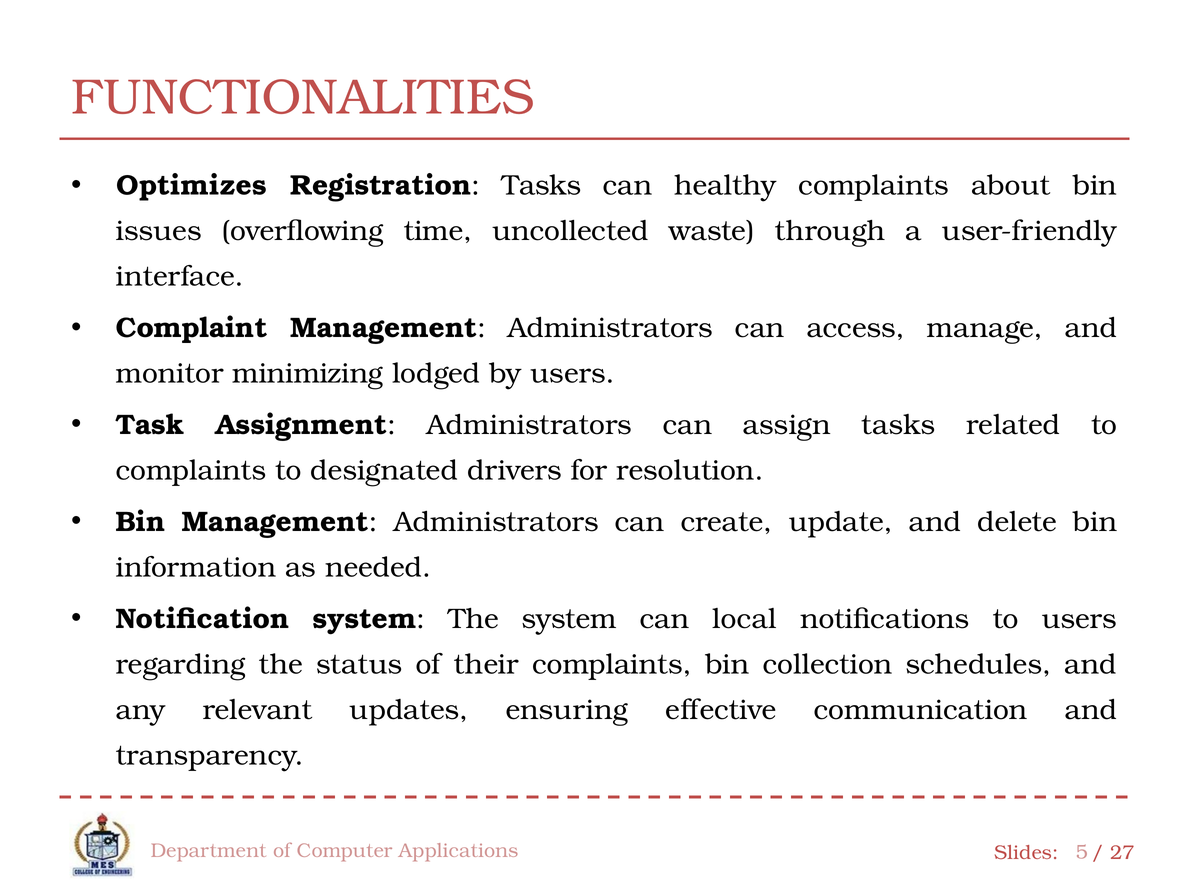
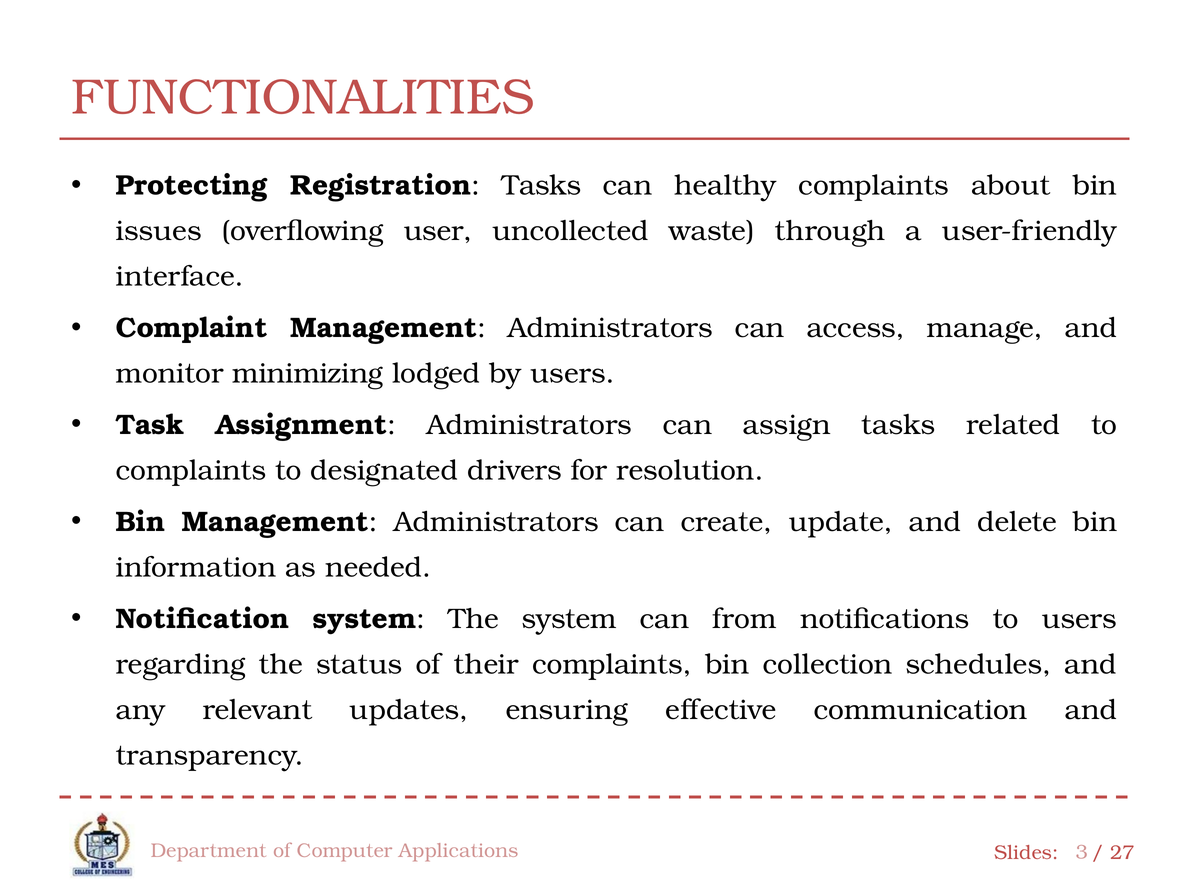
Optimizes: Optimizes -> Protecting
time: time -> user
local: local -> from
5: 5 -> 3
